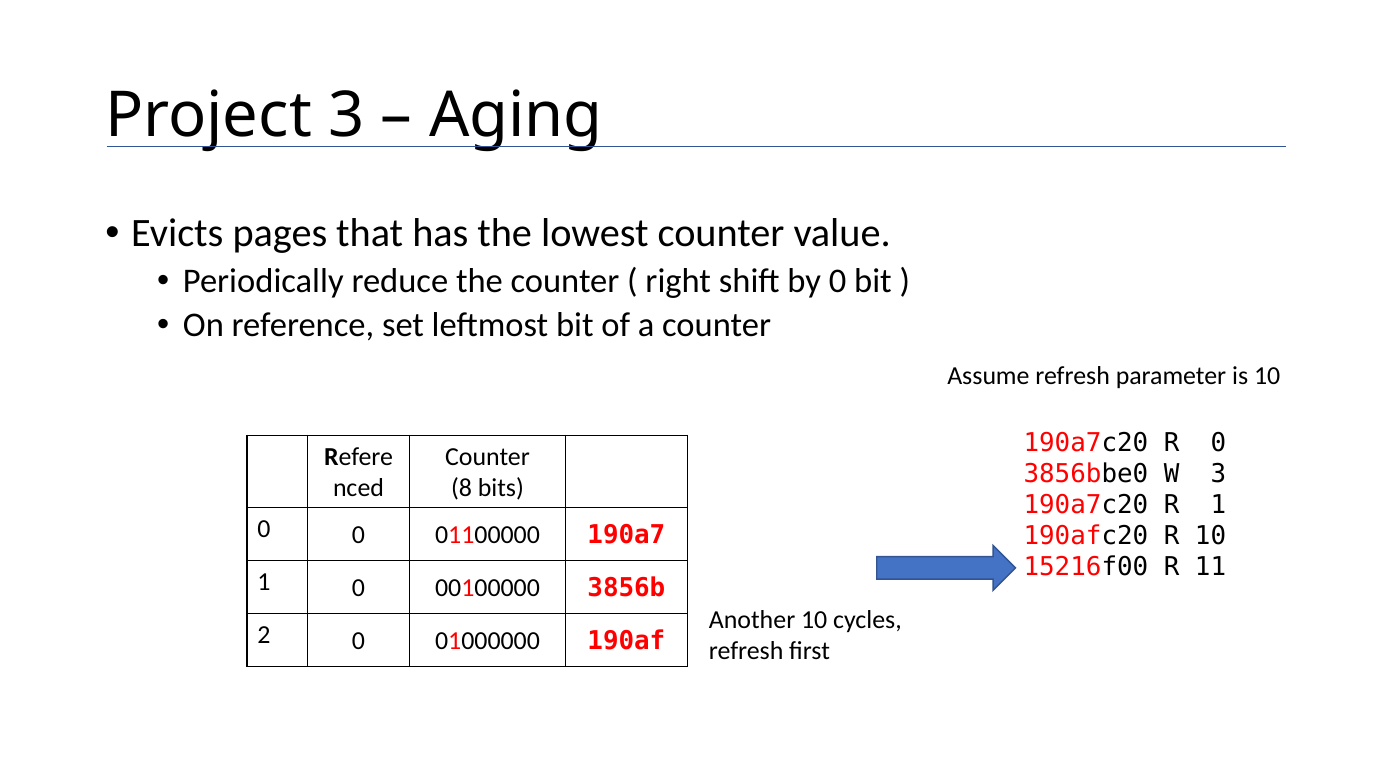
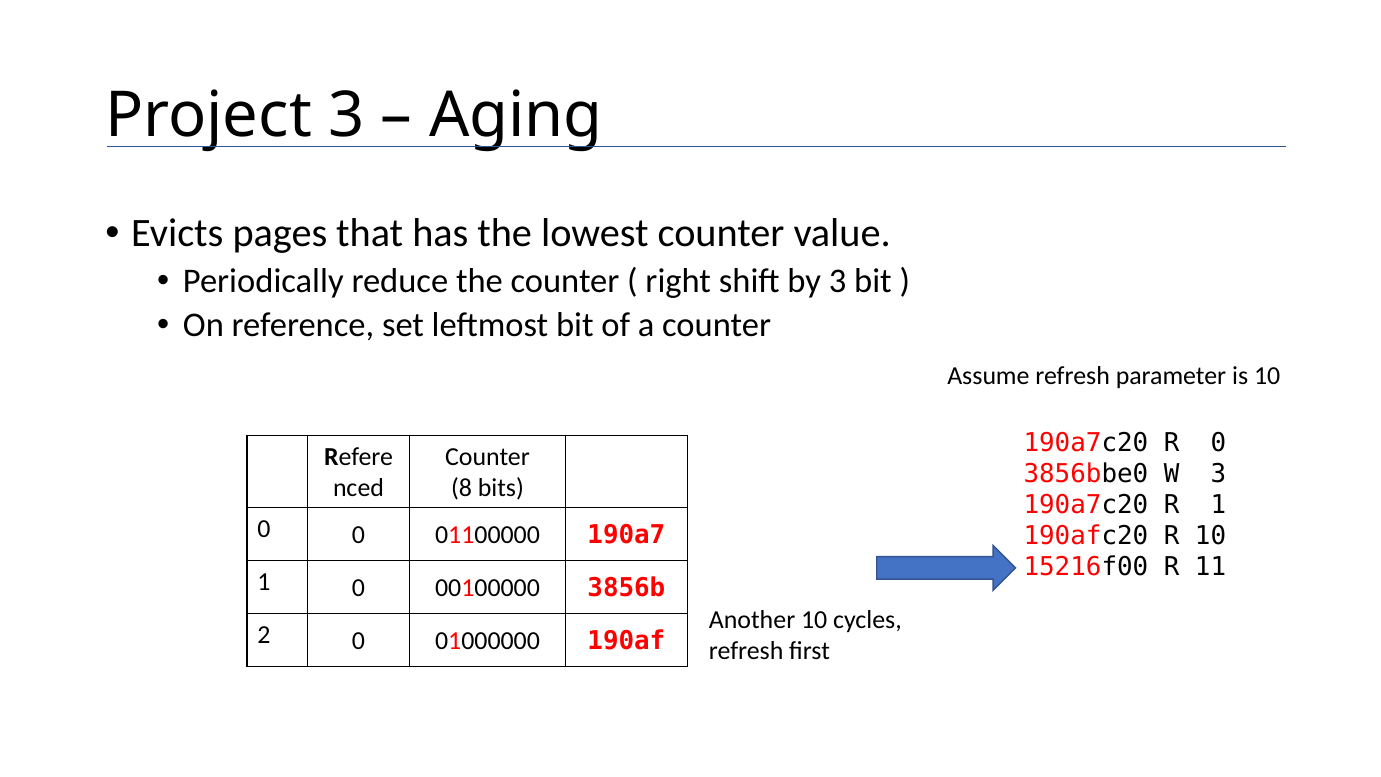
by 0: 0 -> 3
